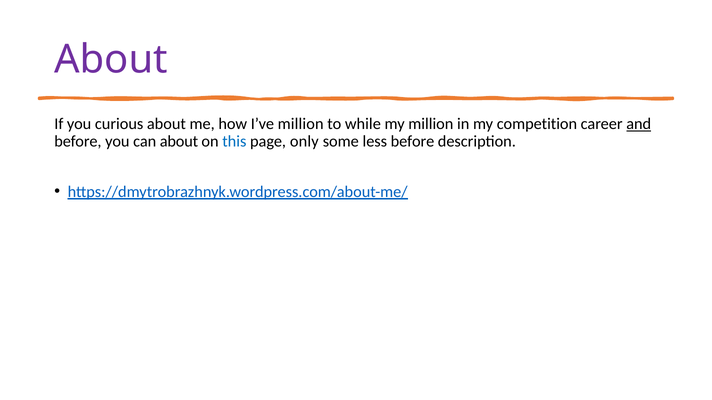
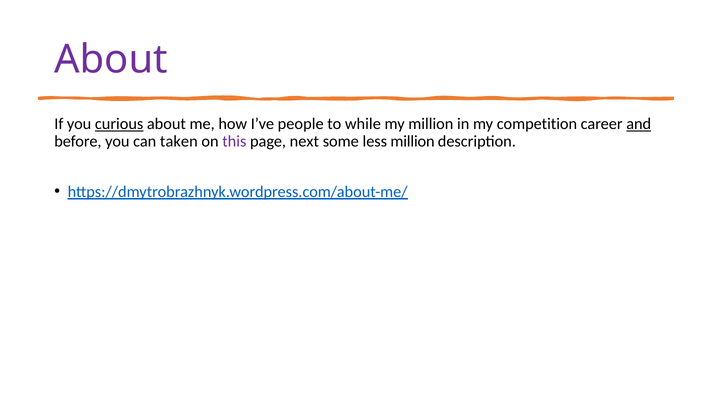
curious underline: none -> present
I’ve million: million -> people
can about: about -> taken
this colour: blue -> purple
only: only -> next
less before: before -> million
